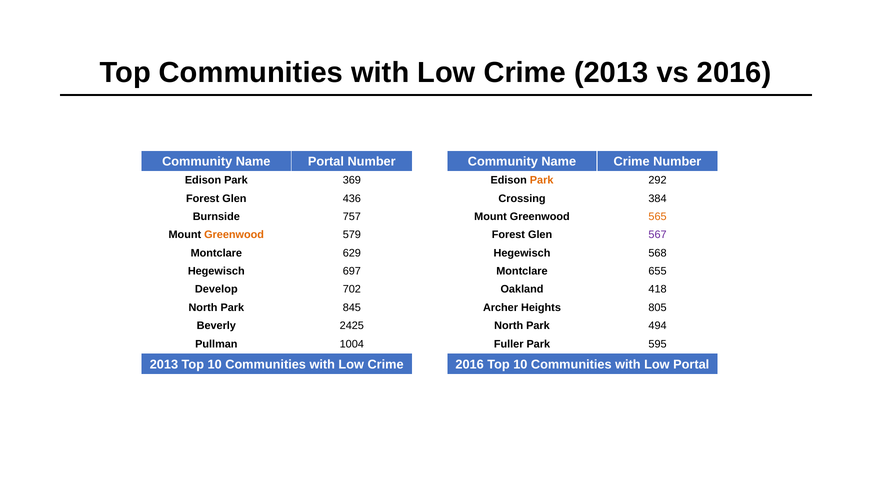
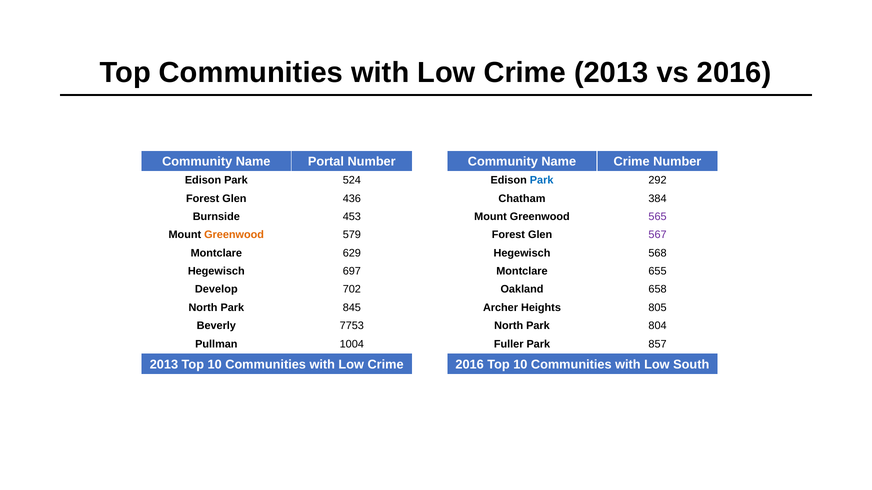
369: 369 -> 524
Park at (542, 180) colour: orange -> blue
Crossing: Crossing -> Chatham
757: 757 -> 453
565 colour: orange -> purple
418: 418 -> 658
2425: 2425 -> 7753
494: 494 -> 804
595: 595 -> 857
Low Portal: Portal -> South
